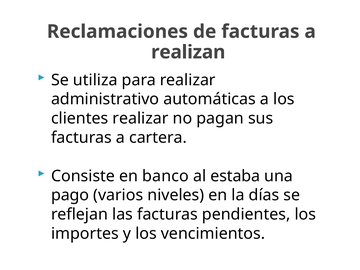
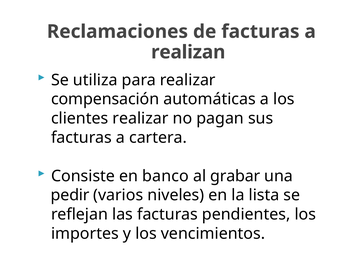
administrativo: administrativo -> compensación
estaba: estaba -> grabar
pago: pago -> pedir
días: días -> lista
